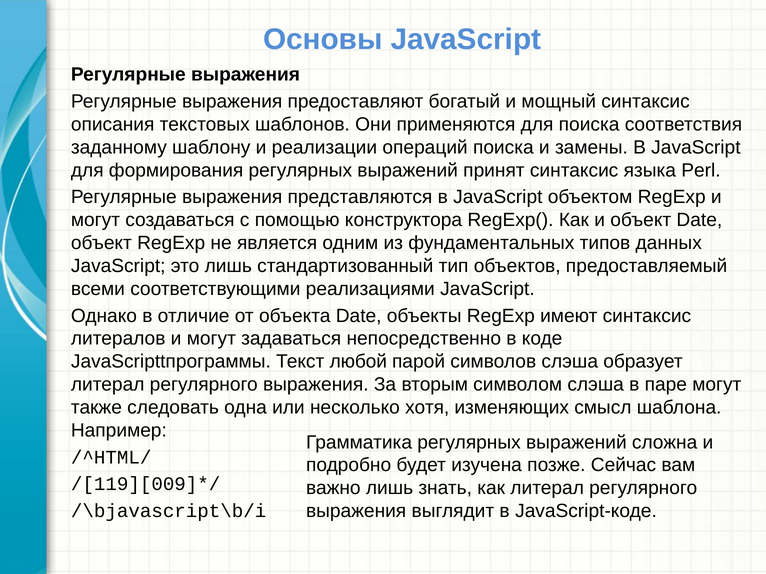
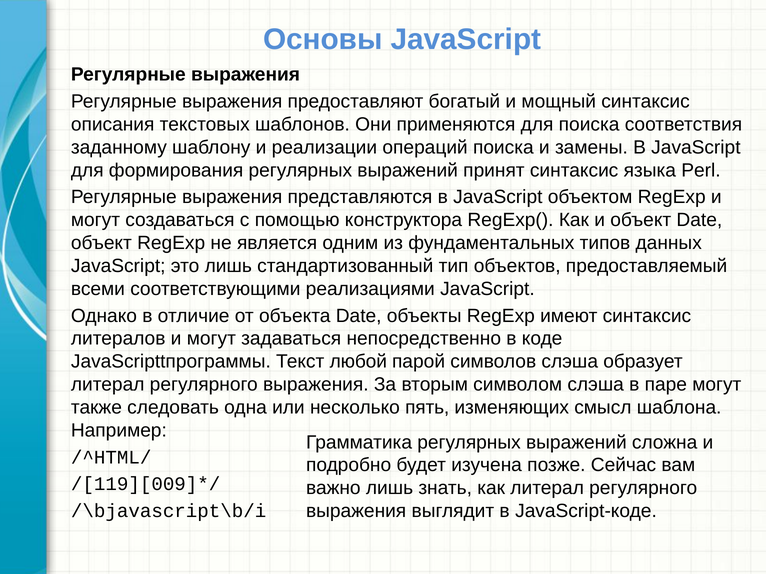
хотя: хотя -> пять
